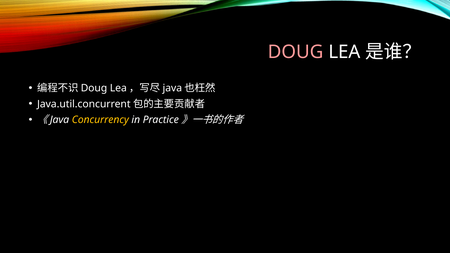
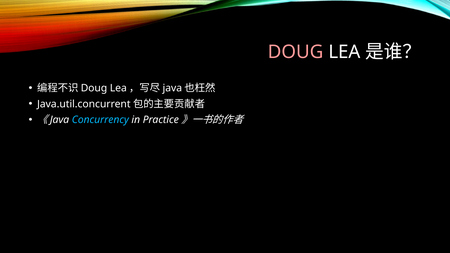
Concurrency colour: yellow -> light blue
